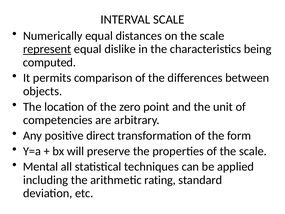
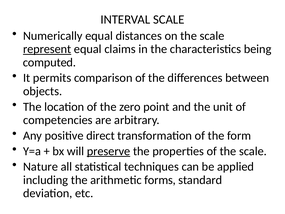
dislike: dislike -> claims
preserve underline: none -> present
Mental: Mental -> Nature
rating: rating -> forms
